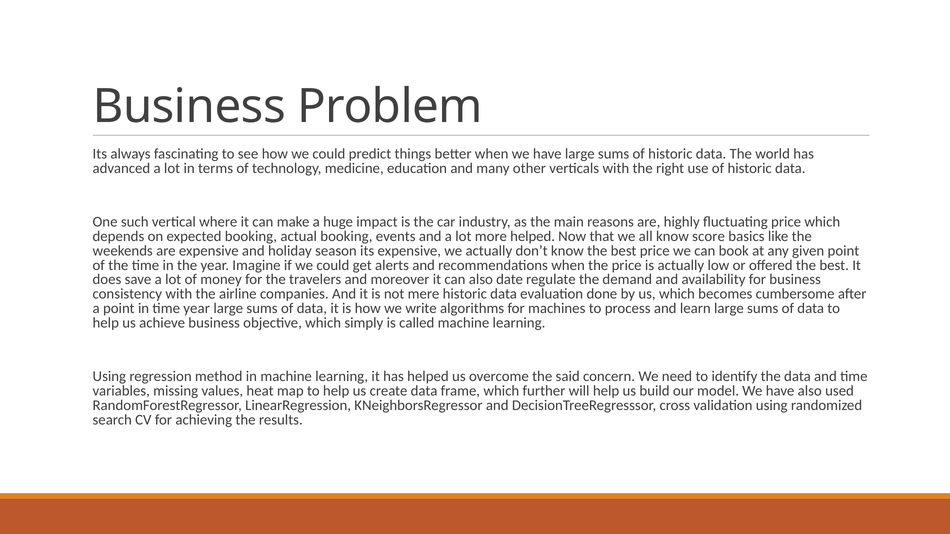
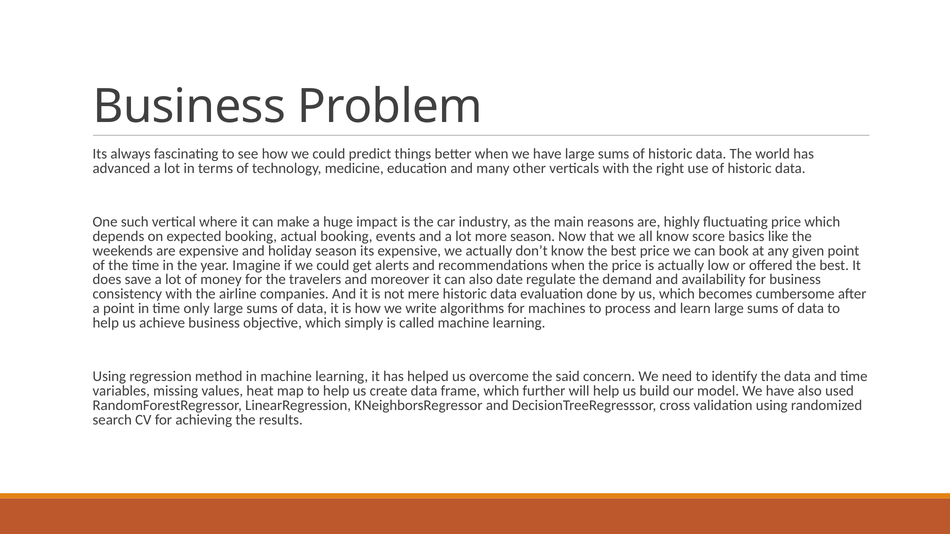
more helped: helped -> season
time year: year -> only
